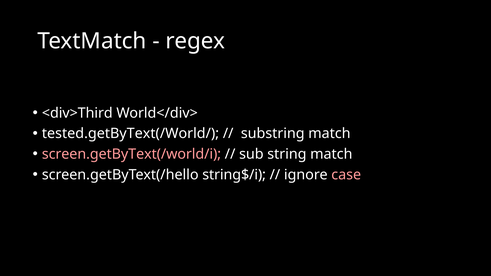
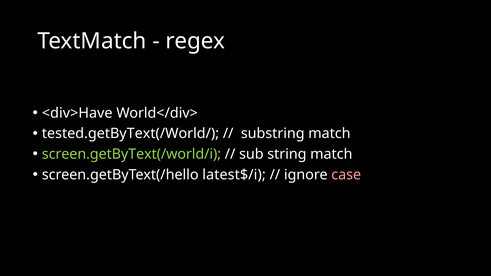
<div>Third: <div>Third -> <div>Have
screen.getByText(/world/i colour: pink -> light green
string$/i: string$/i -> latest$/i
